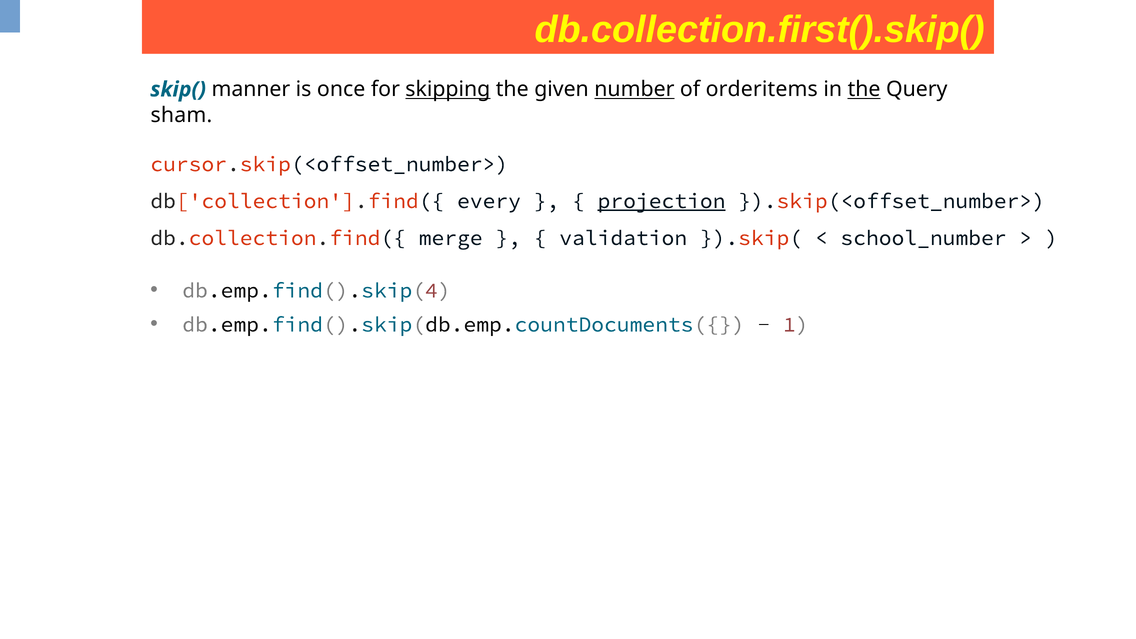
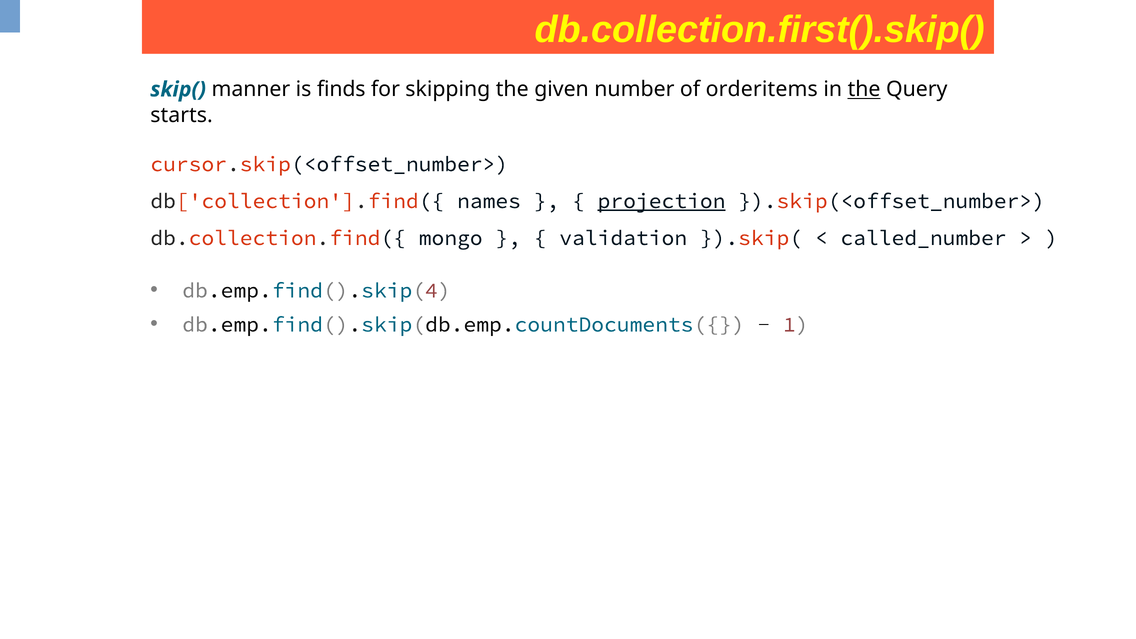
once: once -> finds
skipping underline: present -> none
number underline: present -> none
sham: sham -> starts
every: every -> names
merge: merge -> mongo
school_number: school_number -> called_number
